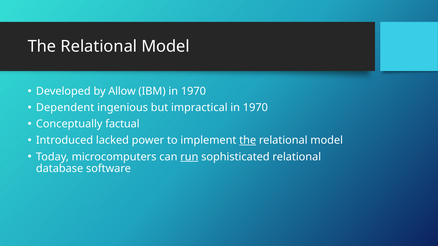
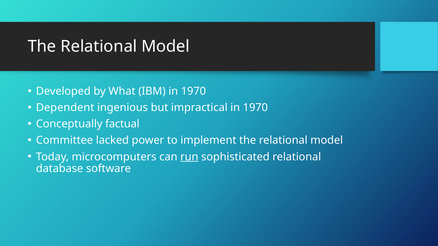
Allow: Allow -> What
Introduced: Introduced -> Committee
the at (248, 141) underline: present -> none
